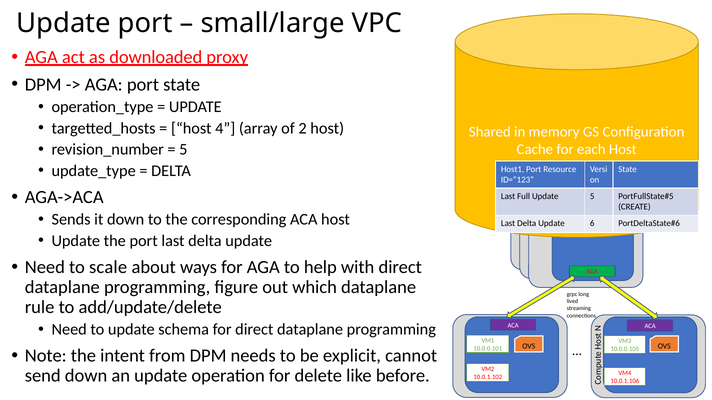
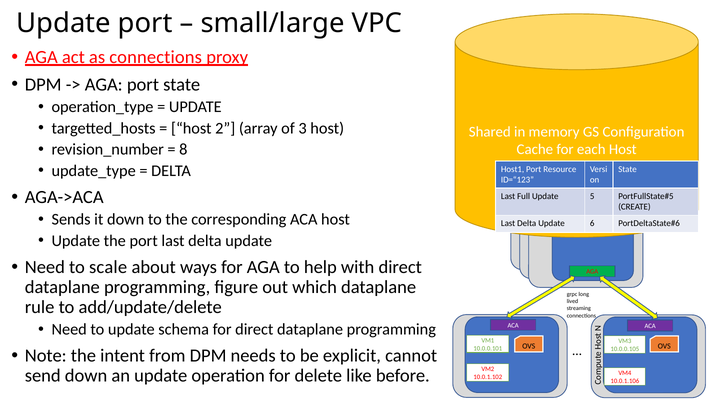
as downloaded: downloaded -> connections
4: 4 -> 2
2: 2 -> 3
5 at (183, 150): 5 -> 8
